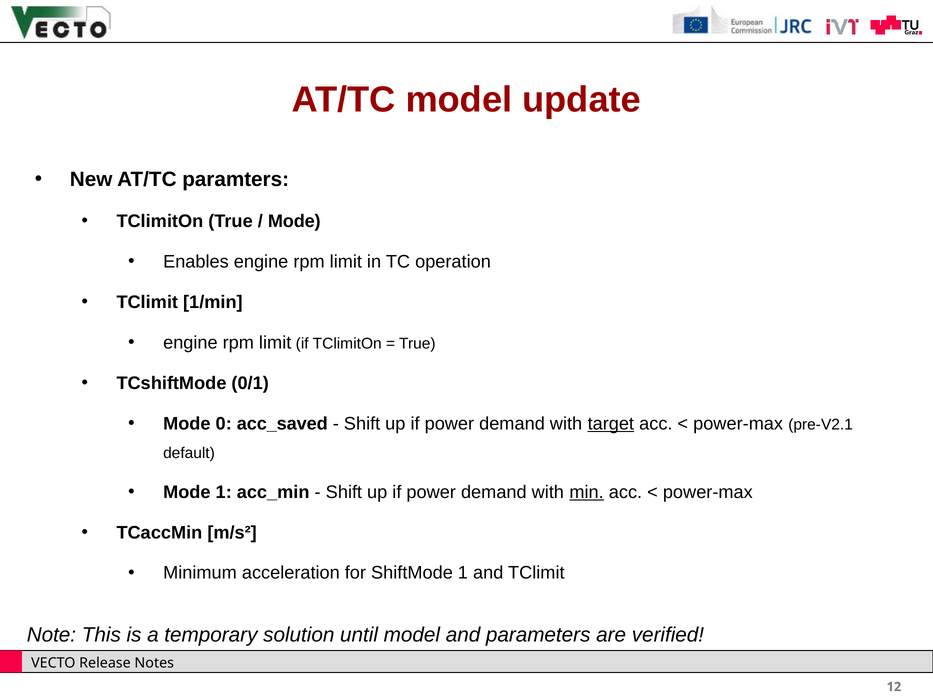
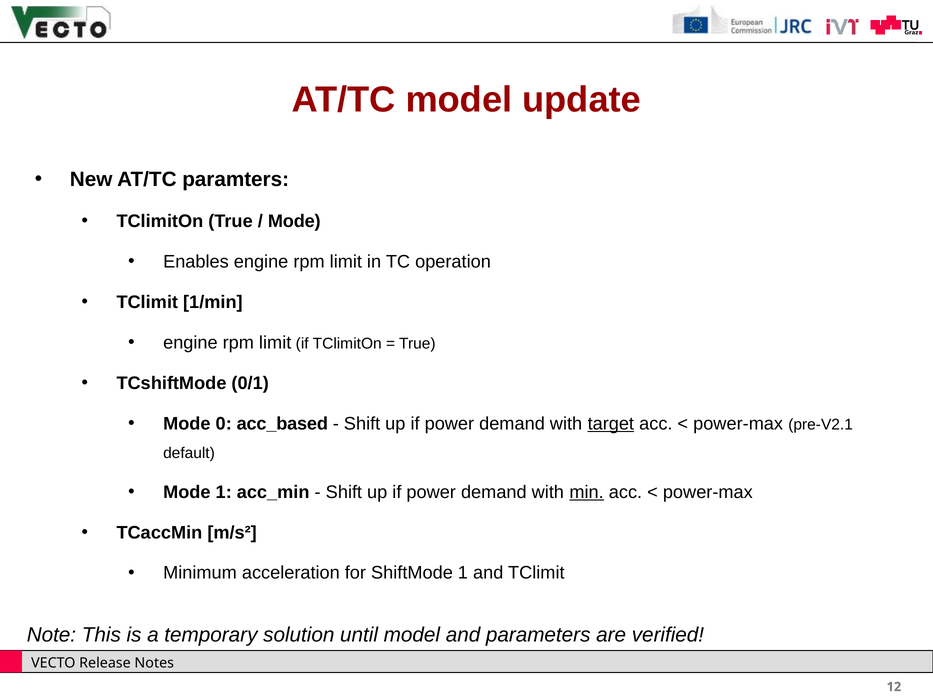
acc_saved: acc_saved -> acc_based
